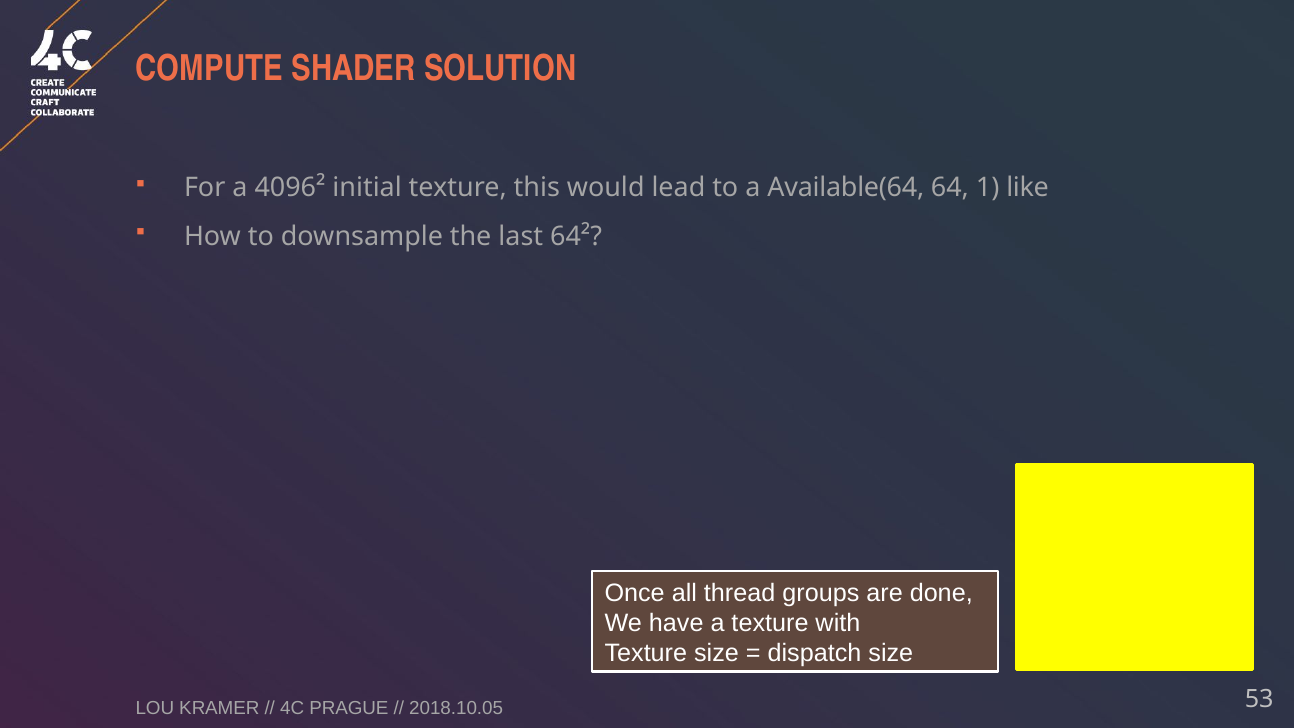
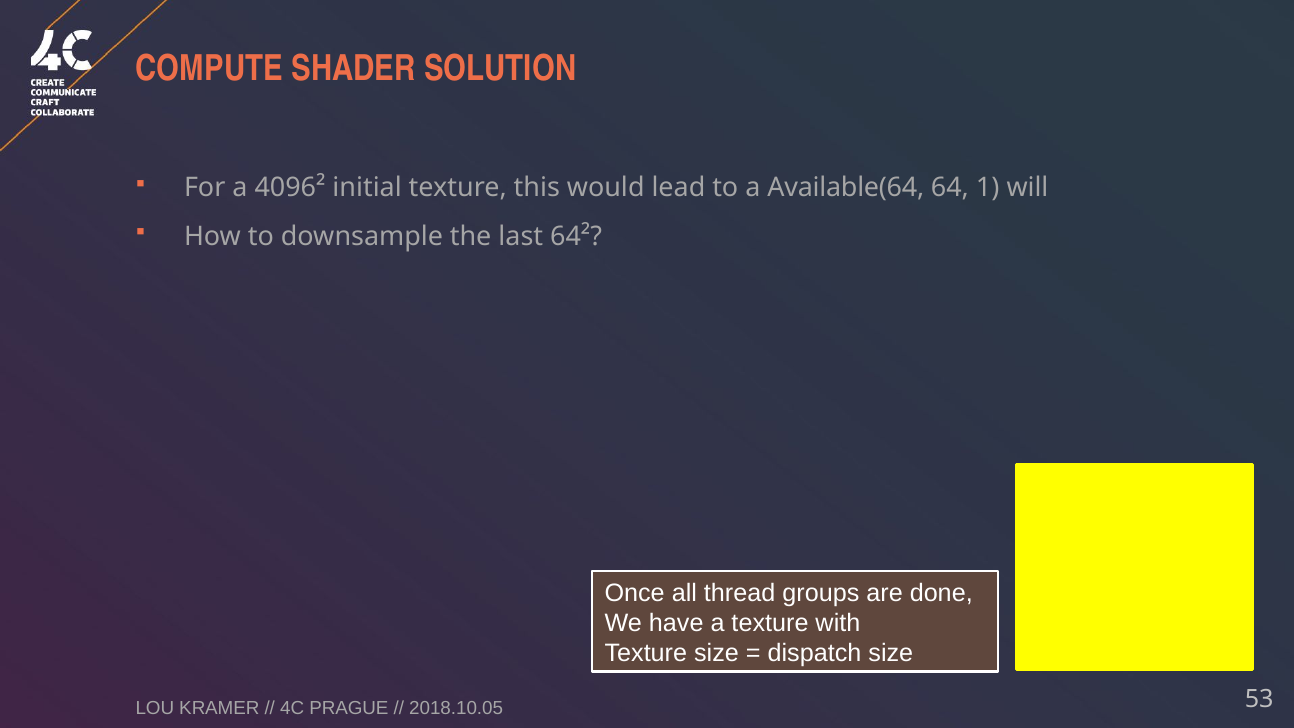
like: like -> will
